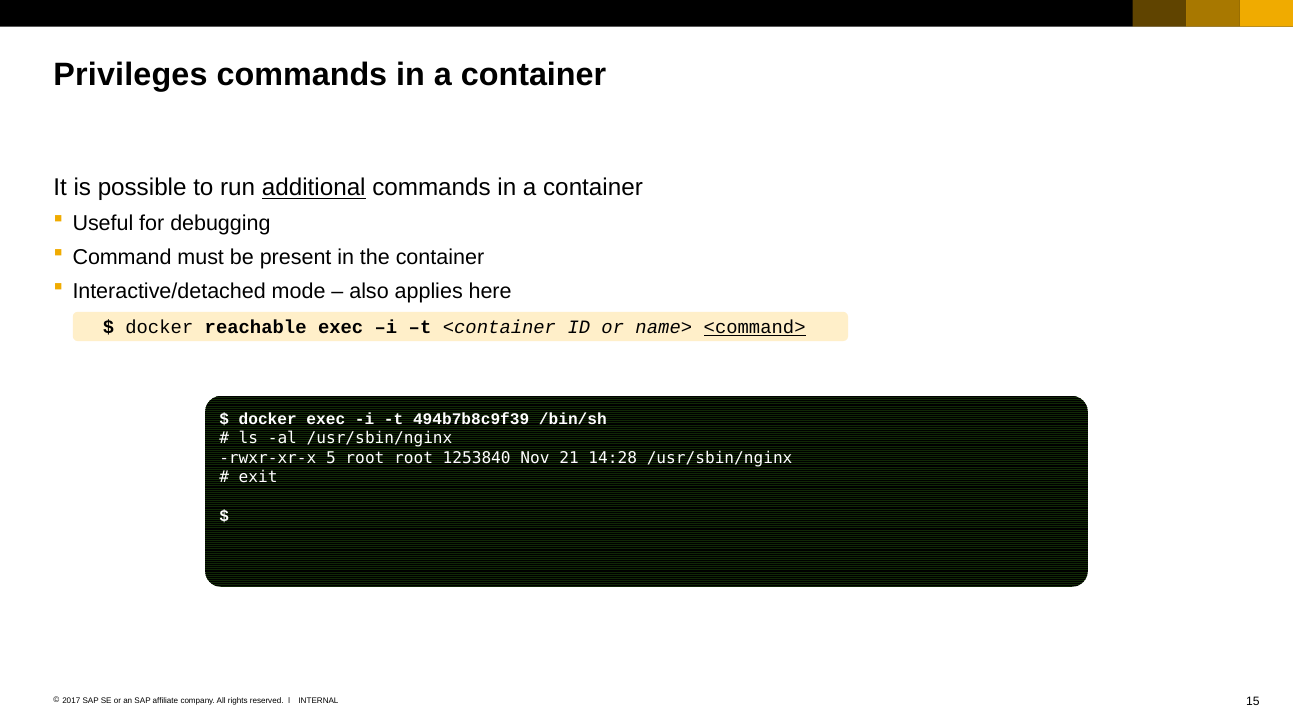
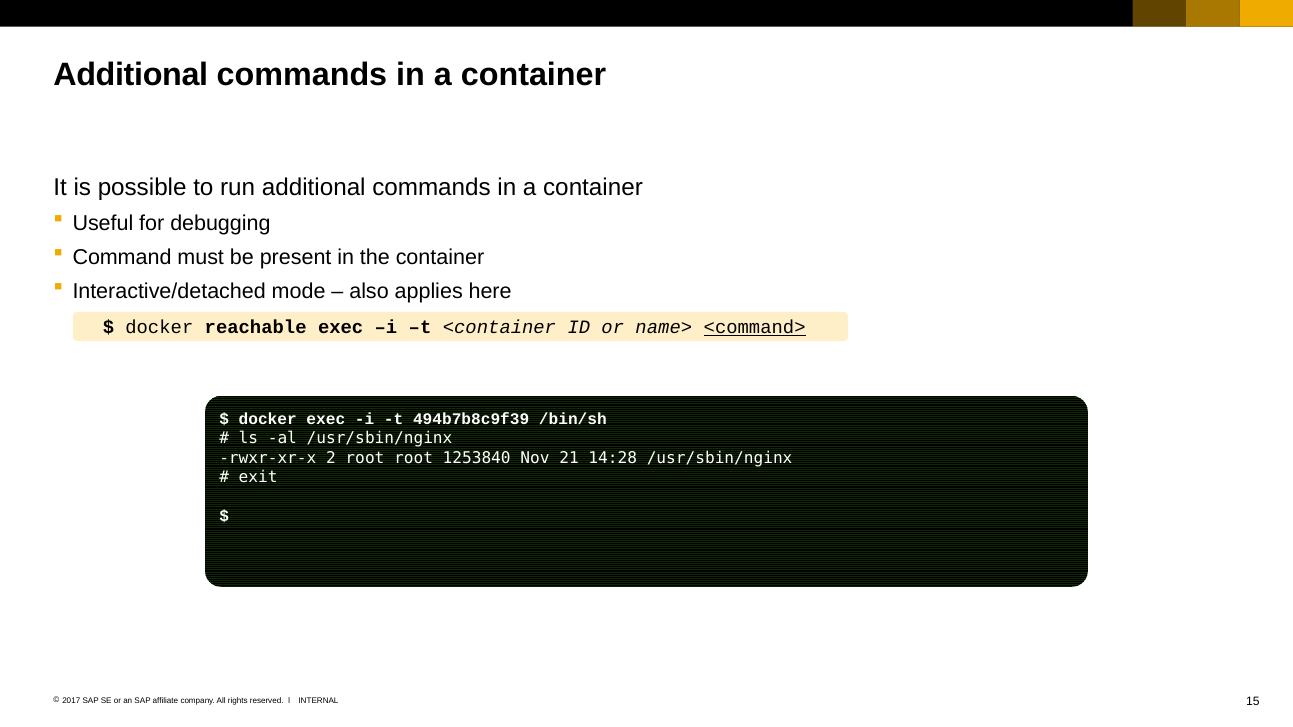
Privileges at (130, 75): Privileges -> Additional
additional at (314, 188) underline: present -> none
5: 5 -> 2
